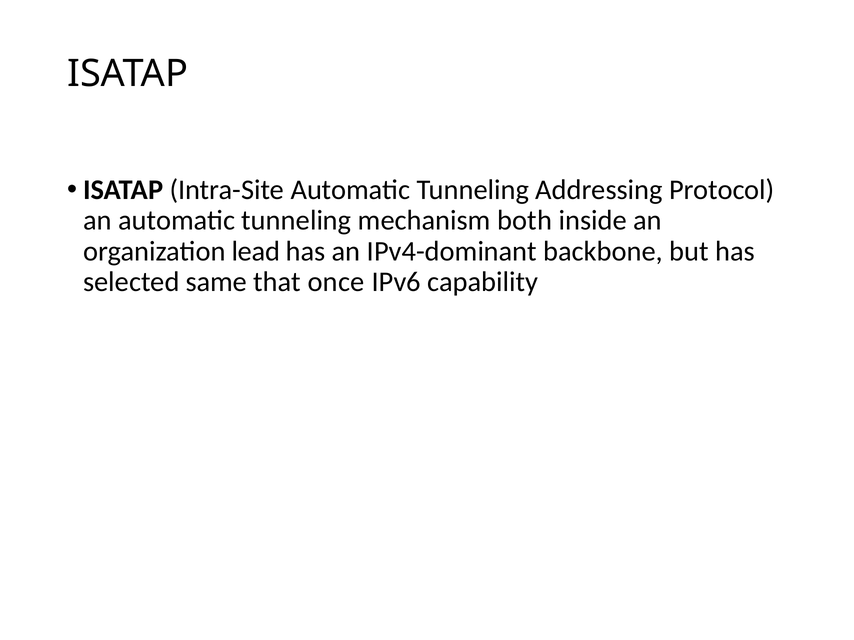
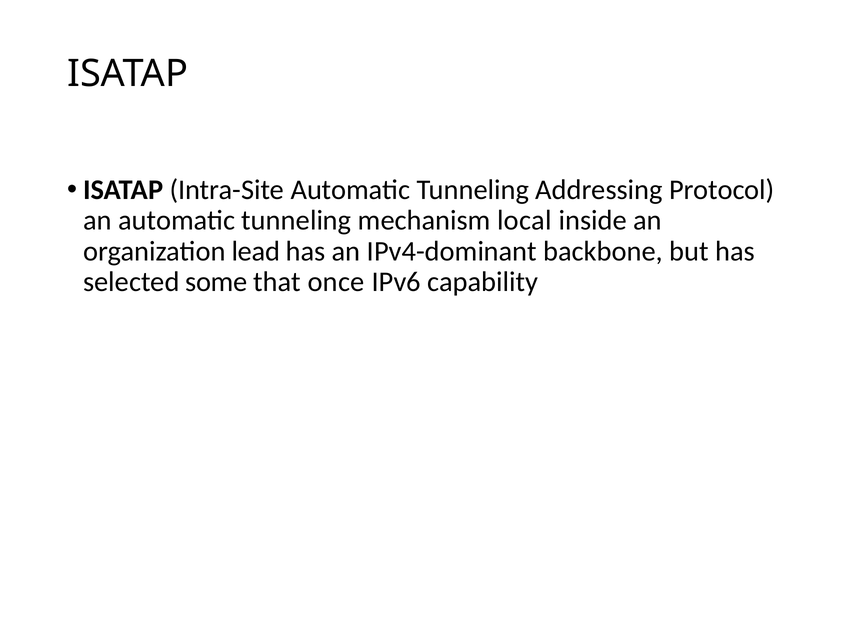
both: both -> local
same: same -> some
